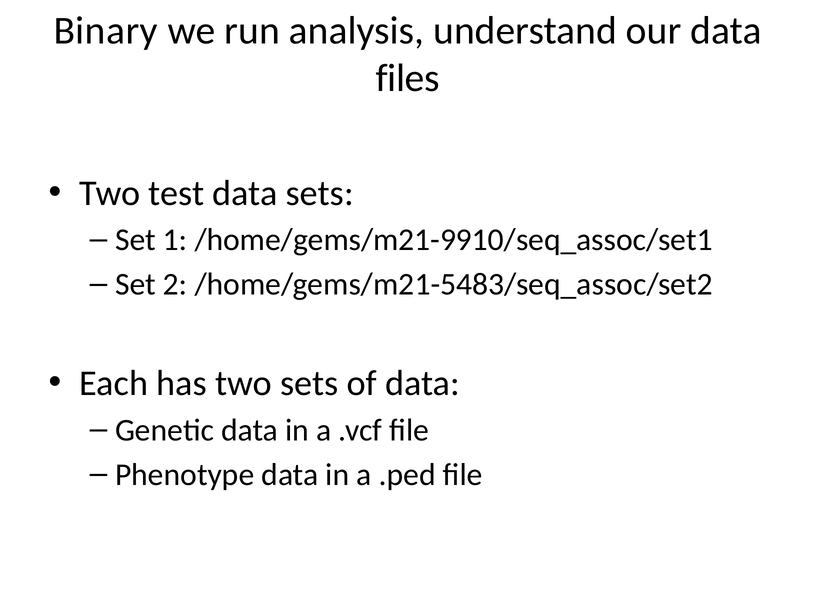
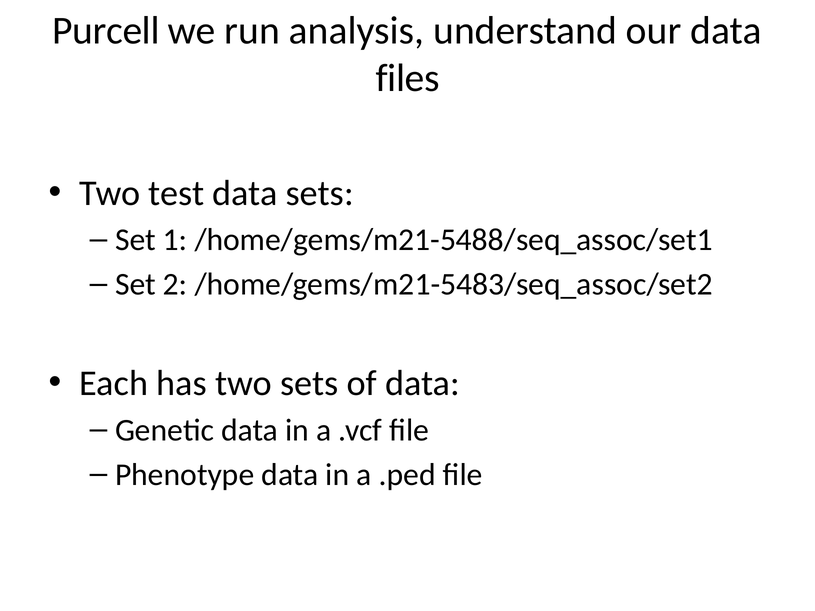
Binary: Binary -> Purcell
/home/gems/m21-9910/seq_assoc/set1: /home/gems/m21-9910/seq_assoc/set1 -> /home/gems/m21-5488/seq_assoc/set1
